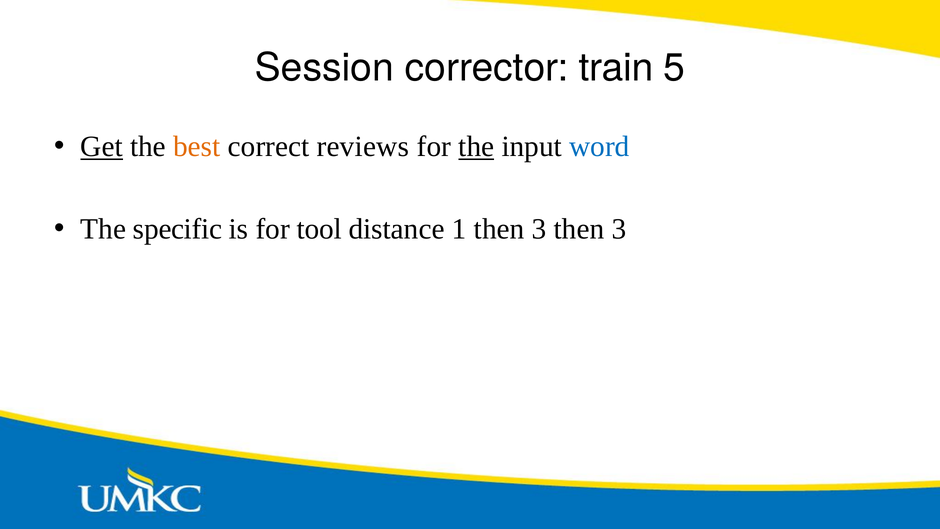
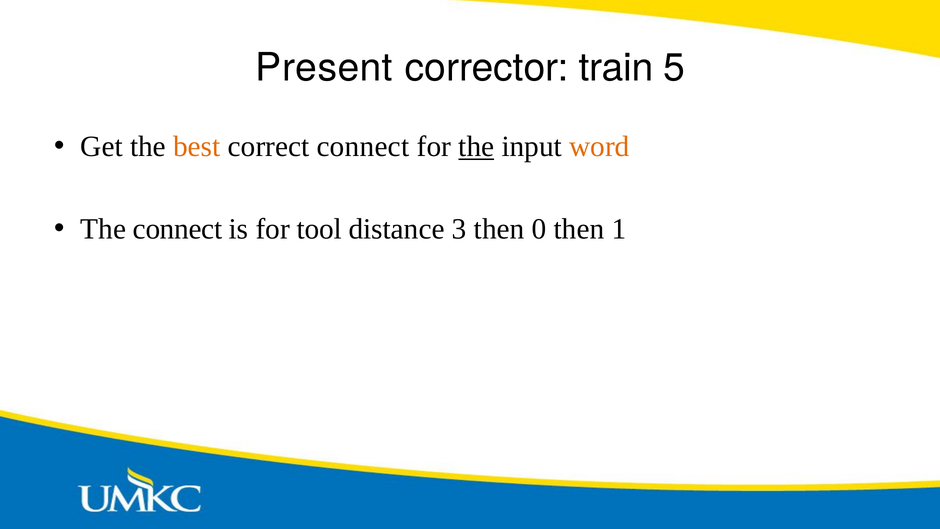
Session: Session -> Present
Get underline: present -> none
correct reviews: reviews -> connect
word colour: blue -> orange
The specific: specific -> connect
1: 1 -> 3
3 at (539, 229): 3 -> 0
3 at (619, 229): 3 -> 1
